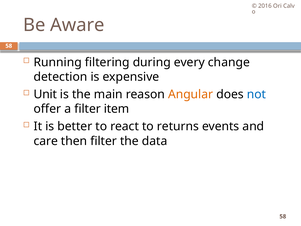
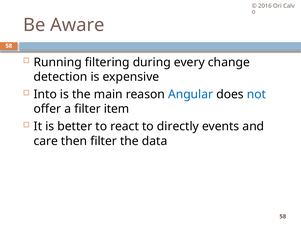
Unit: Unit -> Into
Angular colour: orange -> blue
returns: returns -> directly
